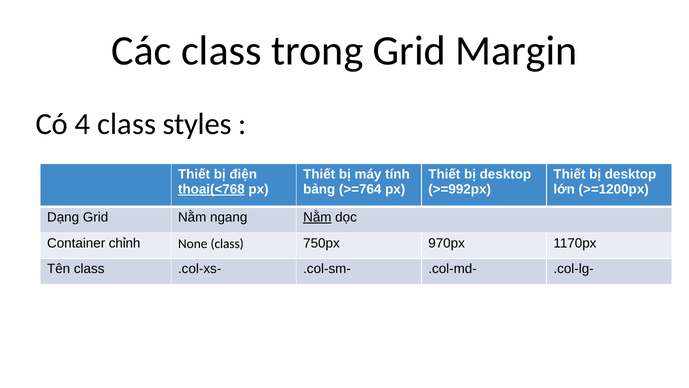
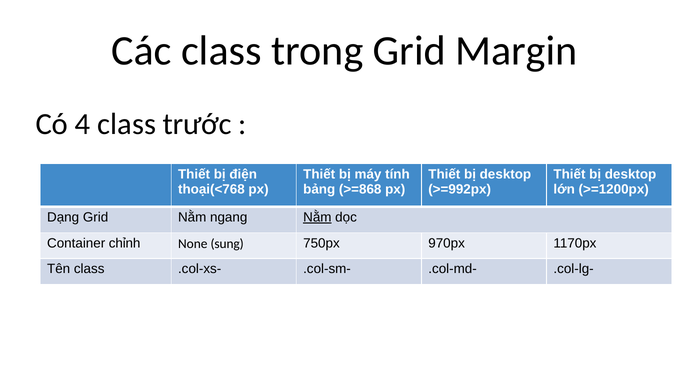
styles: styles -> trước
thoại(<768 underline: present -> none
>=764: >=764 -> >=868
None class: class -> sung
